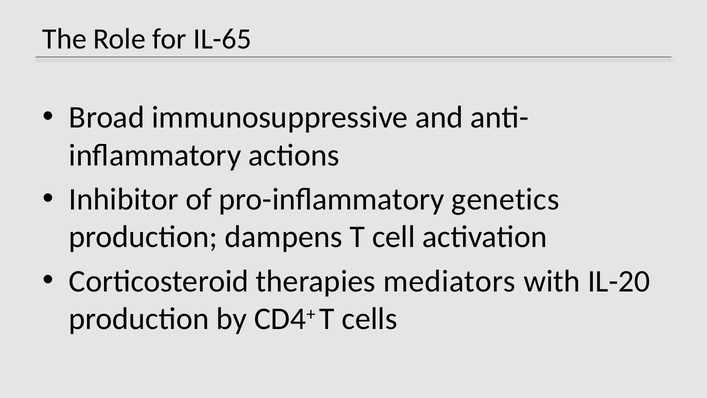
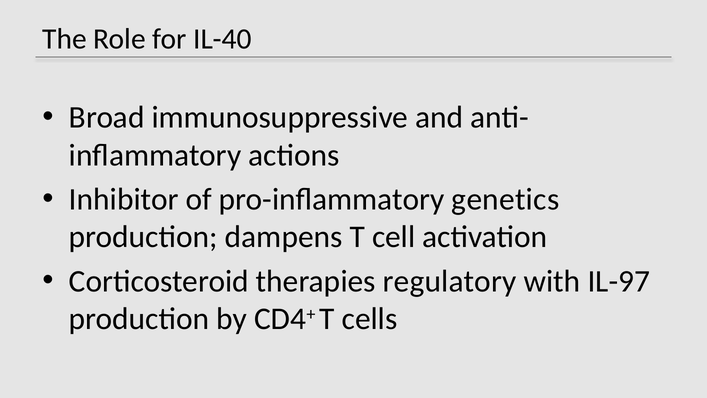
IL-65: IL-65 -> IL-40
mediators: mediators -> regulatory
IL-20: IL-20 -> IL-97
